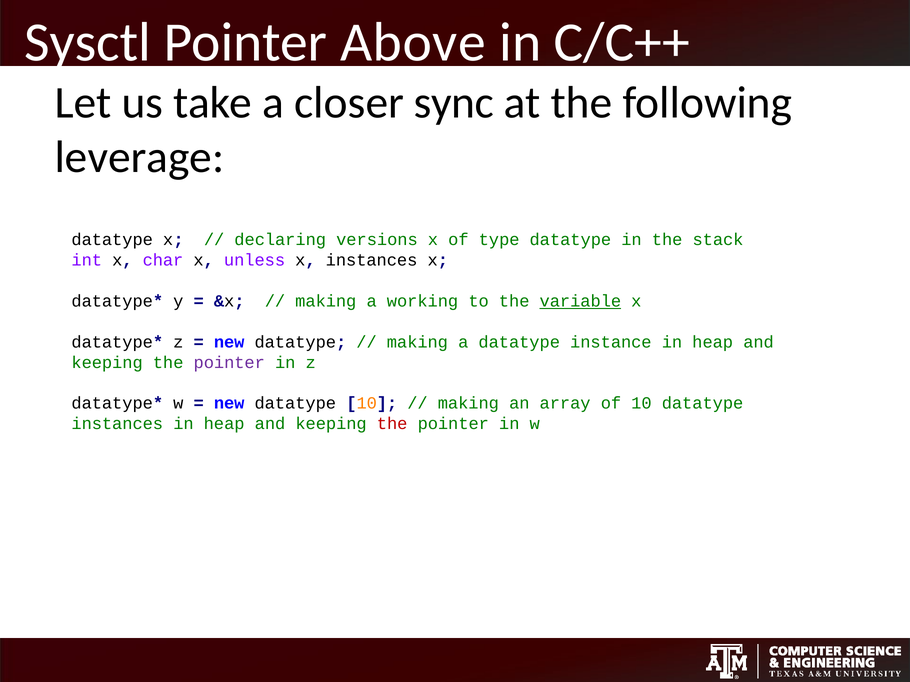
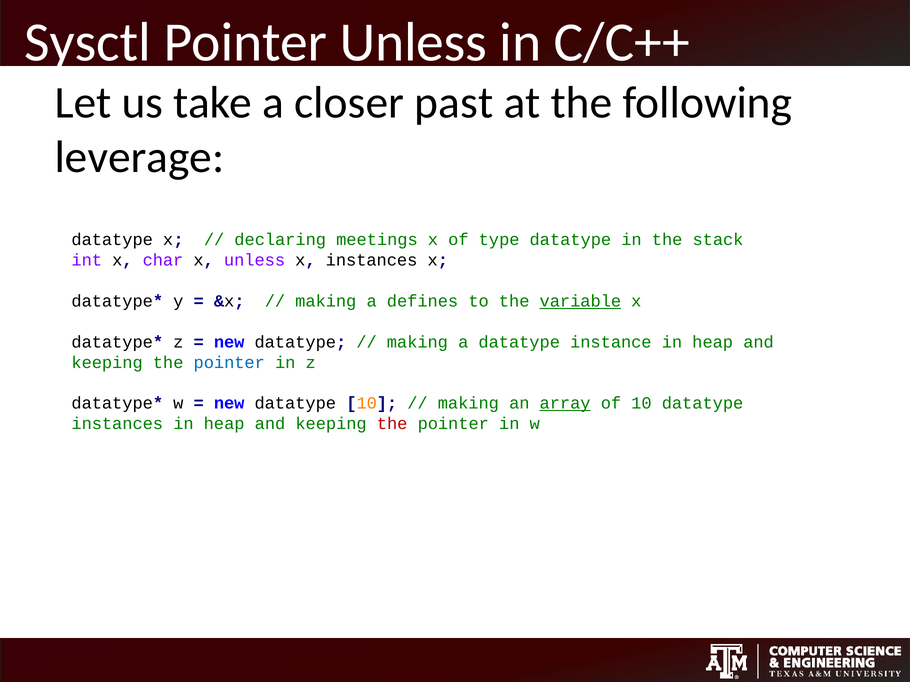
Pointer Above: Above -> Unless
sync: sync -> past
versions: versions -> meetings
working: working -> defines
pointer at (229, 363) colour: purple -> blue
array underline: none -> present
